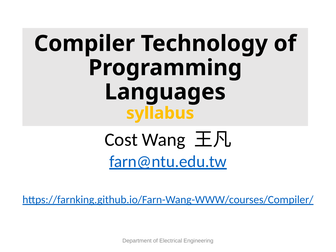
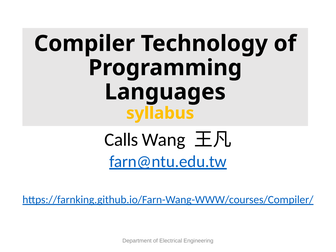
Cost: Cost -> Calls
